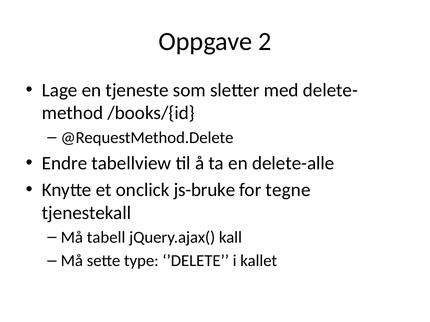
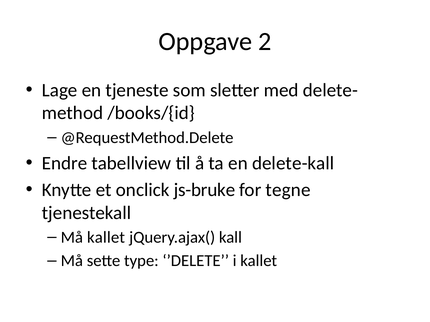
delete-alle: delete-alle -> delete-kall
Må tabell: tabell -> kallet
